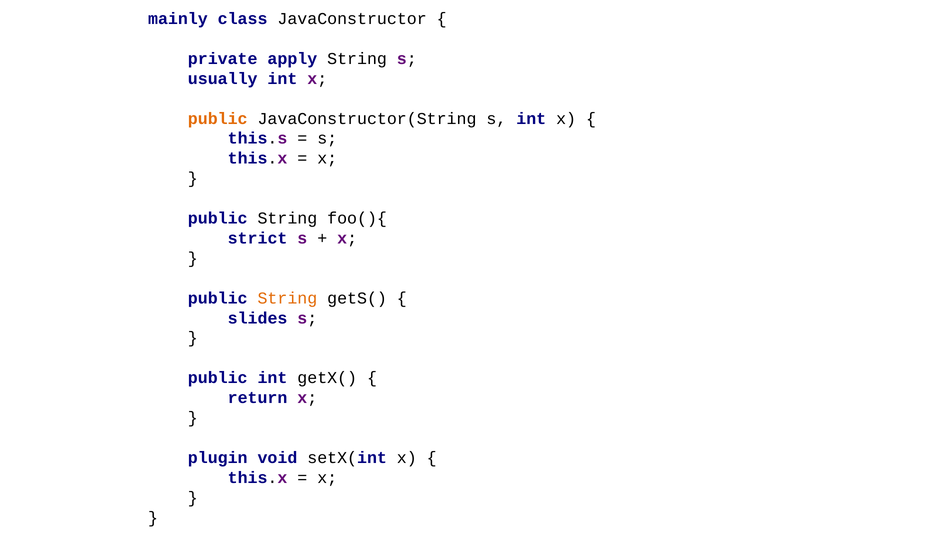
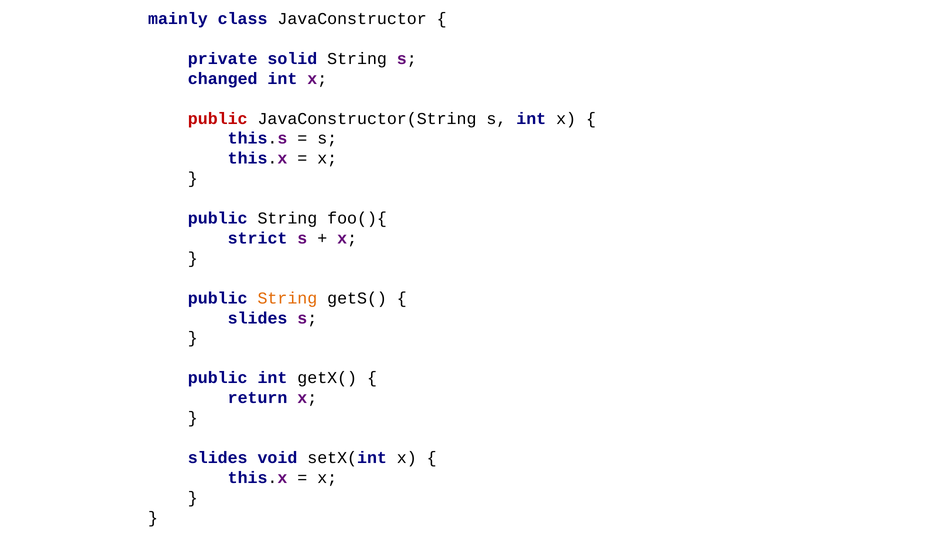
apply: apply -> solid
usually: usually -> changed
public at (218, 119) colour: orange -> red
plugin at (218, 458): plugin -> slides
